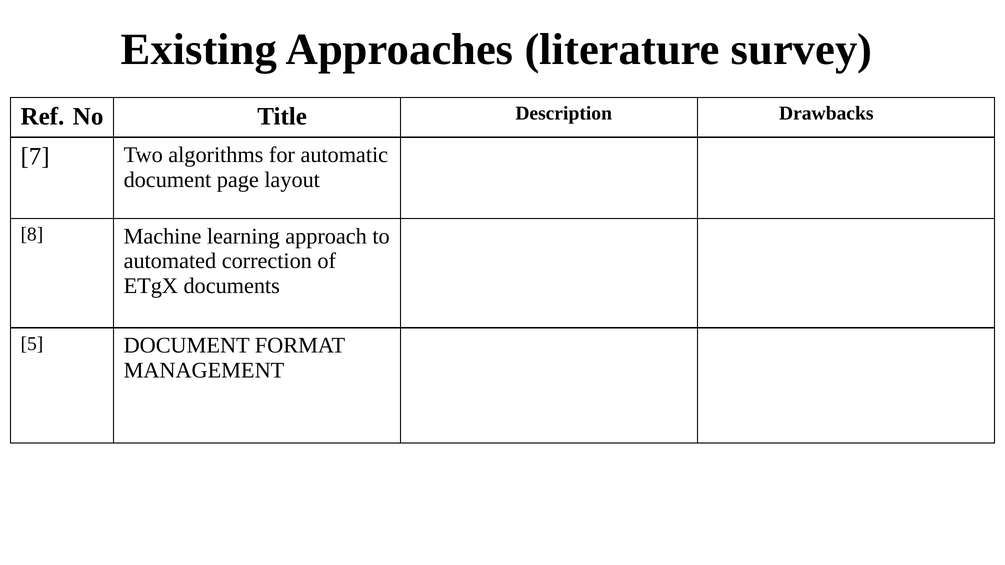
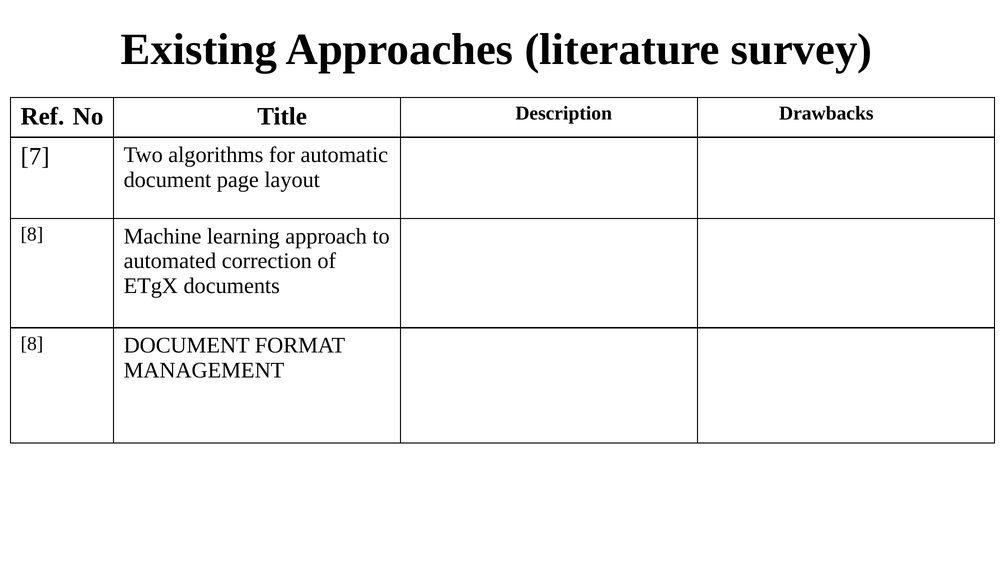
5 at (32, 344): 5 -> 8
